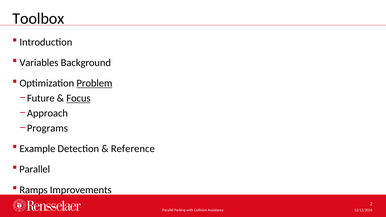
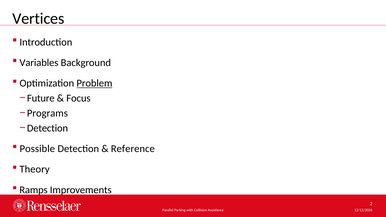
Toolbox: Toolbox -> Vertices
Focus underline: present -> none
Approach: Approach -> Programs
Programs at (47, 128): Programs -> Detection
Example: Example -> Possible
Parallel at (35, 169): Parallel -> Theory
